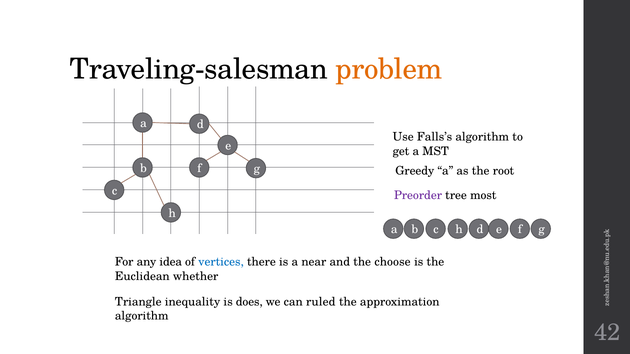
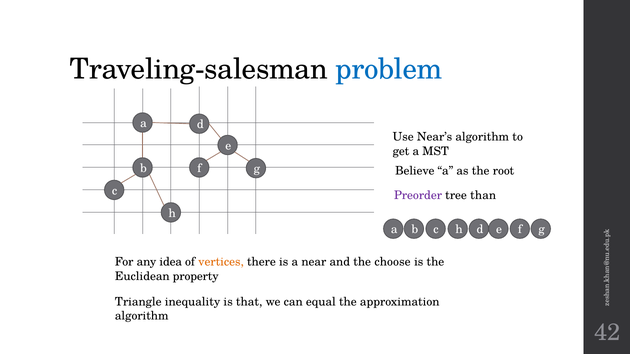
problem colour: orange -> blue
Falls’s: Falls’s -> Near’s
Greedy: Greedy -> Believe
most: most -> than
vertices colour: blue -> orange
whether: whether -> property
does: does -> that
ruled: ruled -> equal
